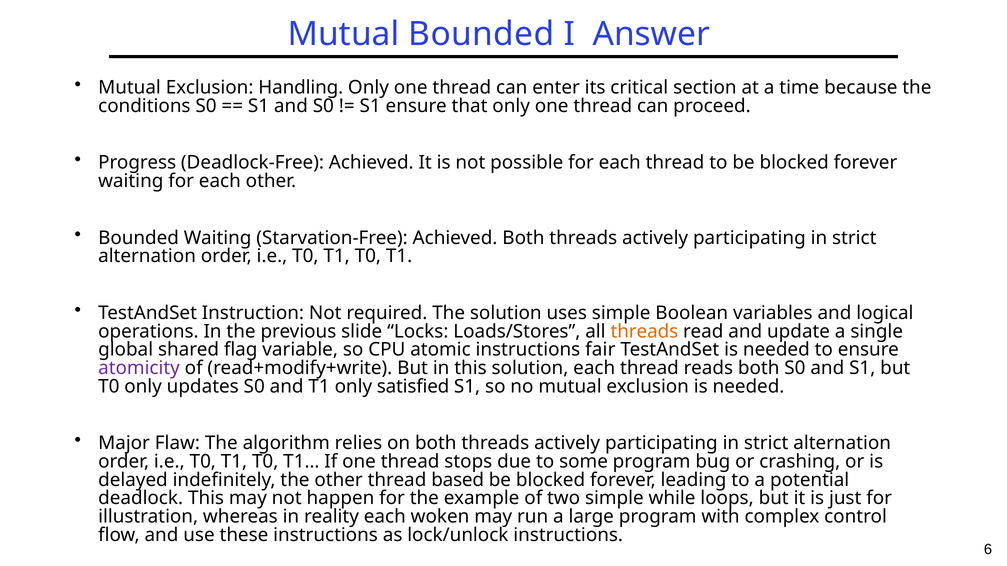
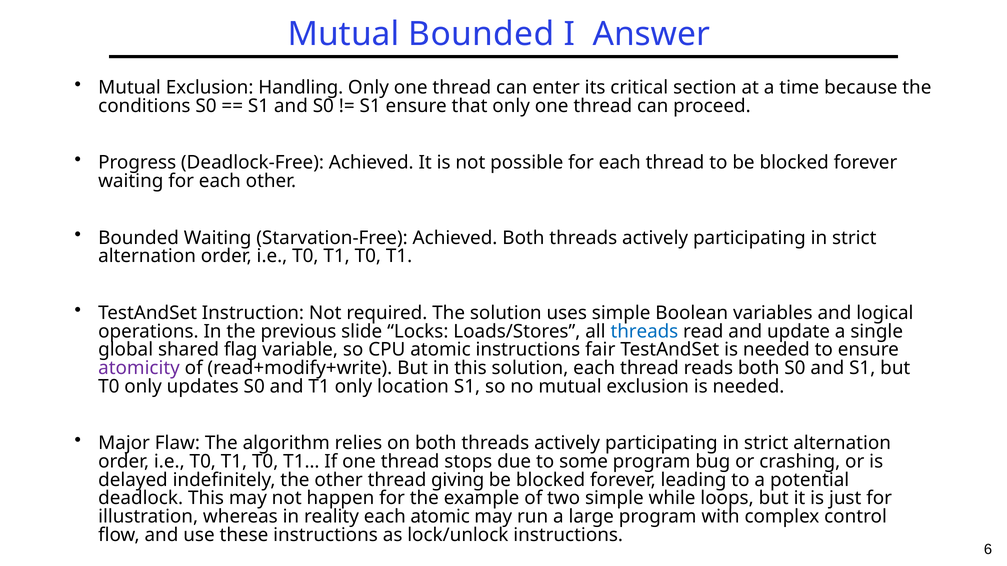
threads at (644, 332) colour: orange -> blue
satisfied: satisfied -> location
based: based -> giving
each woken: woken -> atomic
